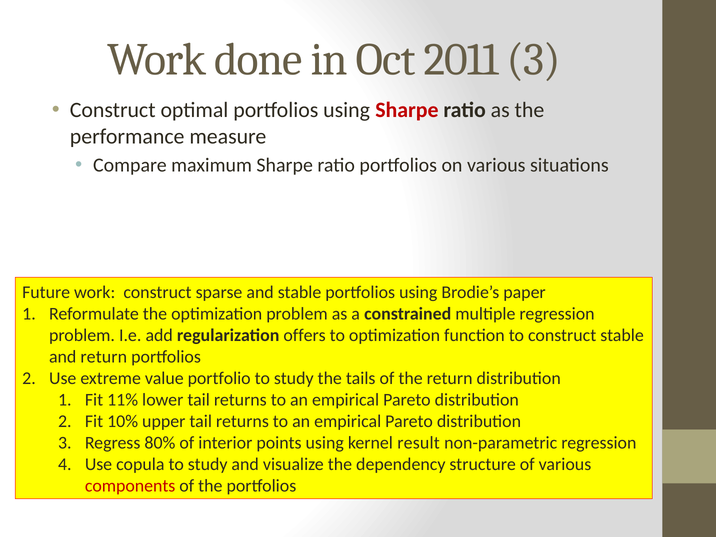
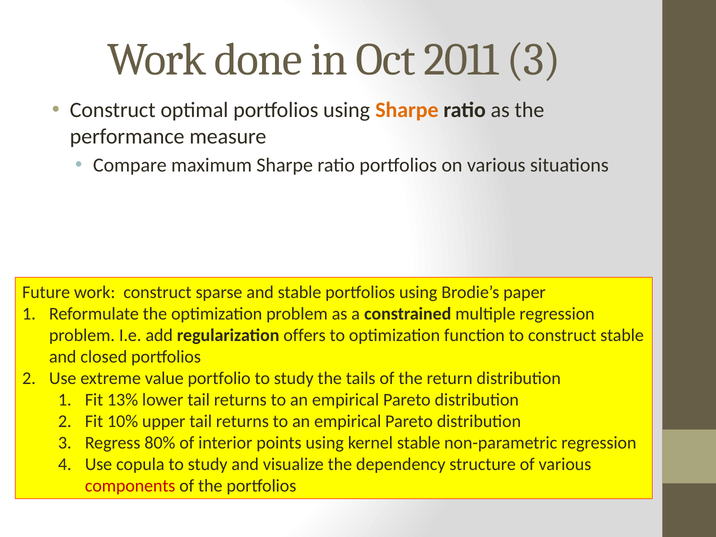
Sharpe at (407, 110) colour: red -> orange
and return: return -> closed
11%: 11% -> 13%
kernel result: result -> stable
